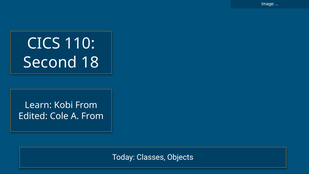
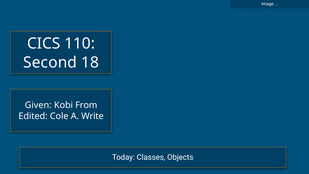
Learn: Learn -> Given
A From: From -> Write
